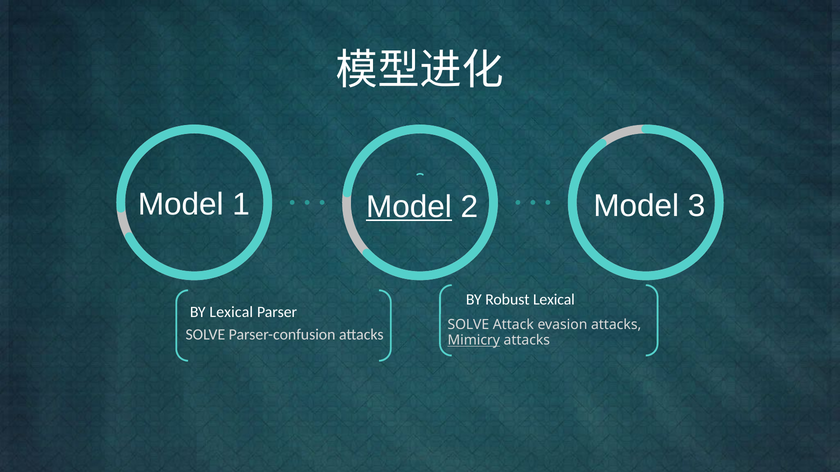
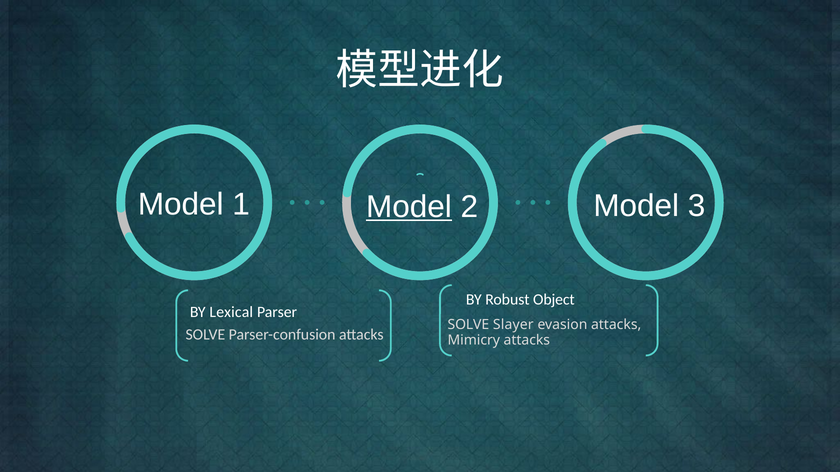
Robust Lexical: Lexical -> Object
Attack: Attack -> Slayer
Mimicry underline: present -> none
